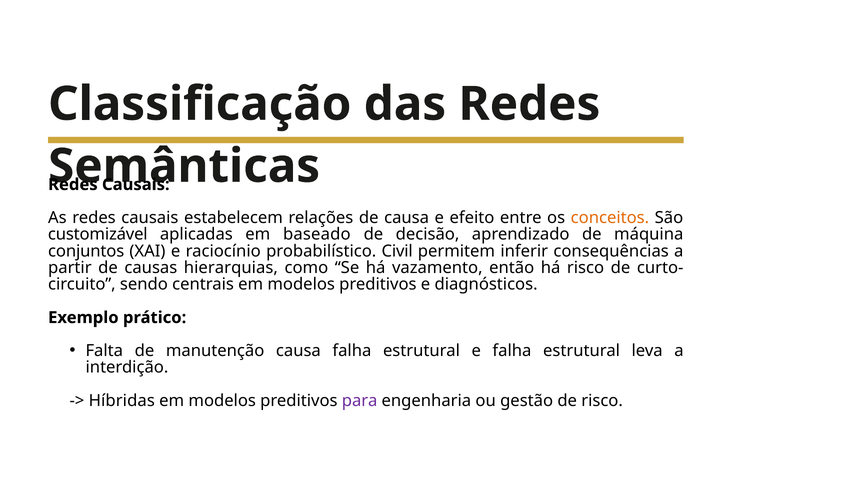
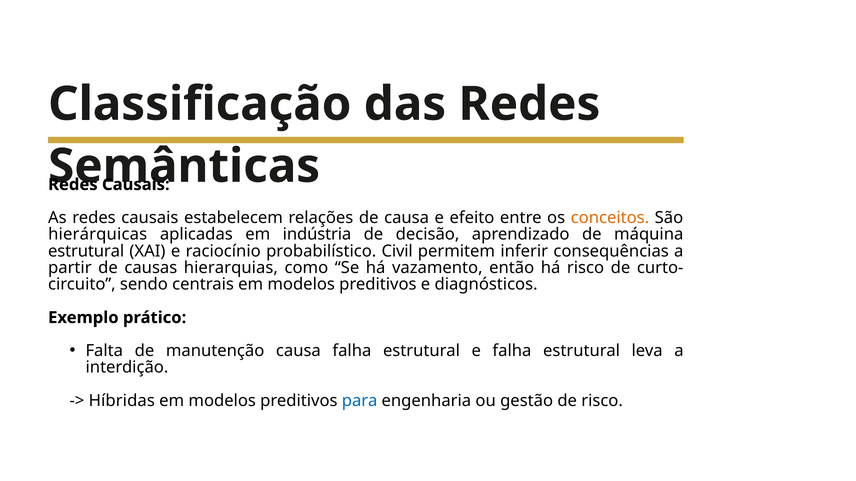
customizável: customizável -> hierárquicas
baseado: baseado -> indústria
conjuntos at (86, 251): conjuntos -> estrutural
para colour: purple -> blue
